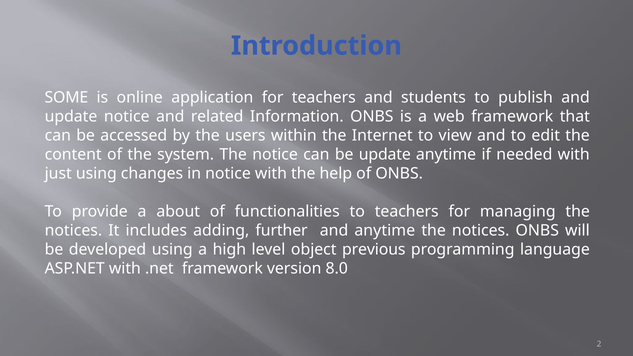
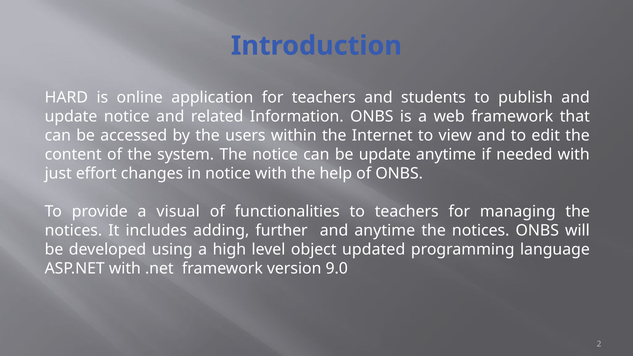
SOME: SOME -> HARD
just using: using -> effort
about: about -> visual
previous: previous -> updated
8.0: 8.0 -> 9.0
